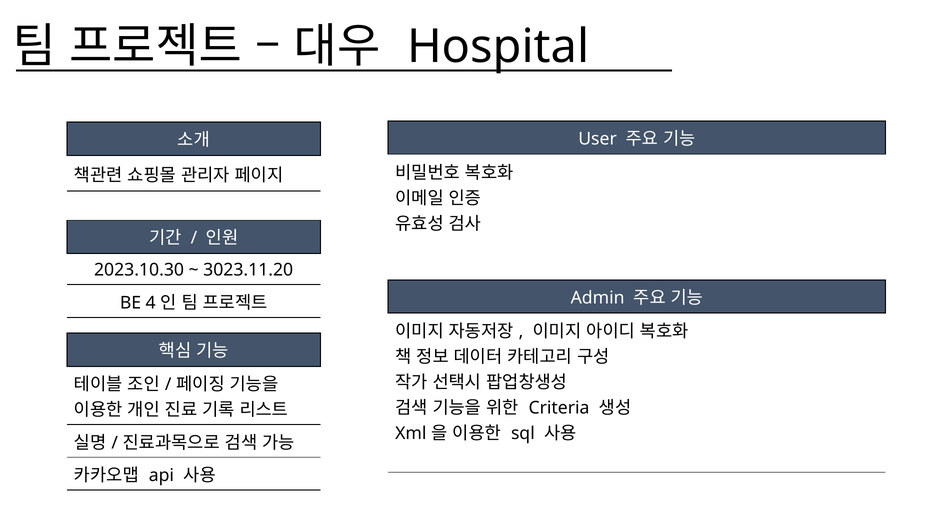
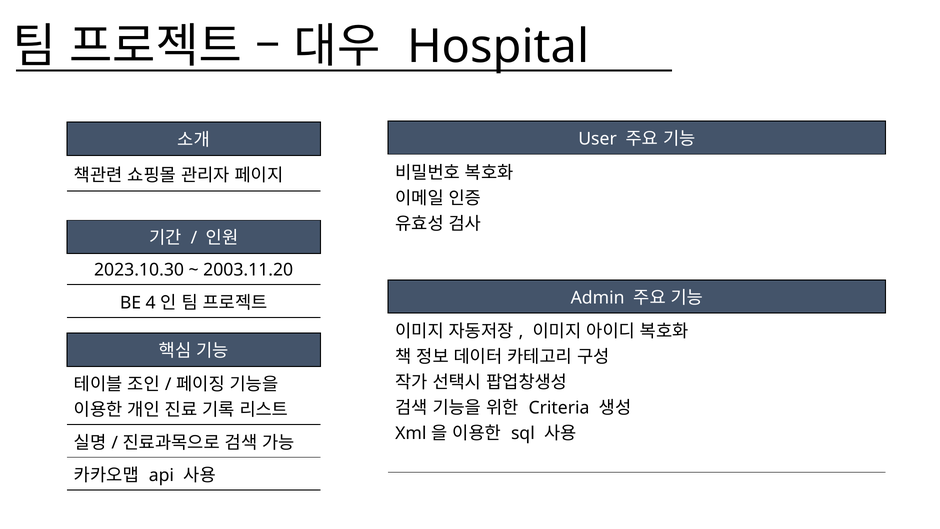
3023.11.20: 3023.11.20 -> 2003.11.20
